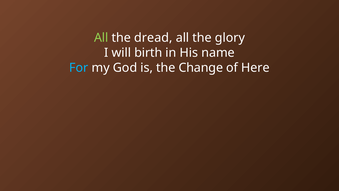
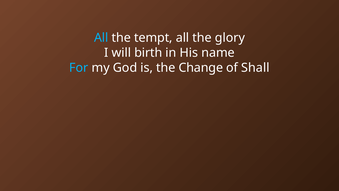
All at (101, 38) colour: light green -> light blue
dread: dread -> tempt
Here: Here -> Shall
